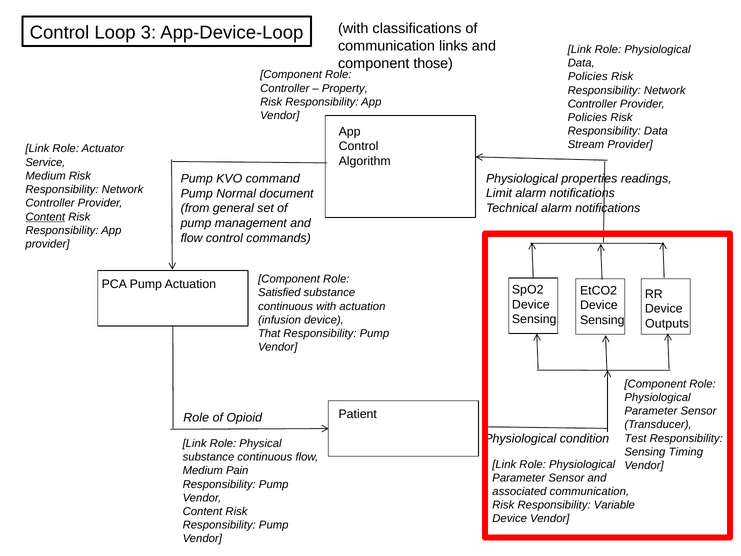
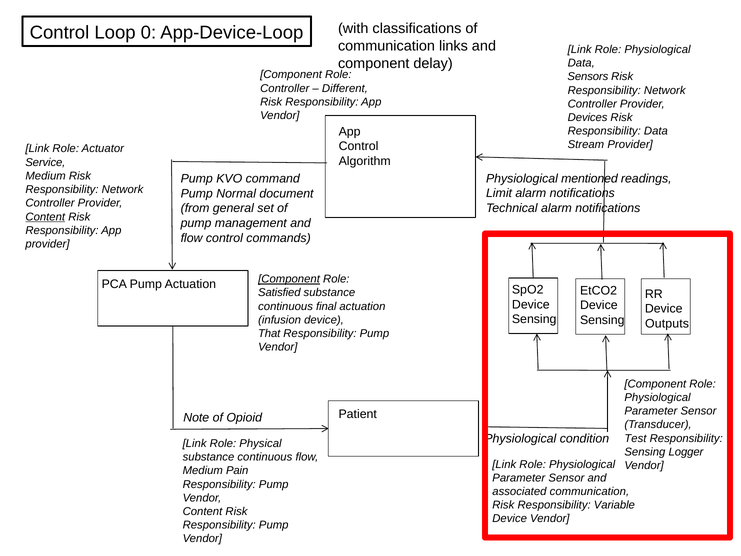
3: 3 -> 0
those: those -> delay
Policies at (588, 77): Policies -> Sensors
Property: Property -> Different
Policies at (587, 117): Policies -> Devices
properties: properties -> mentioned
Component at (289, 279) underline: none -> present
continuous with: with -> final
Role at (196, 418): Role -> Note
Timing: Timing -> Logger
